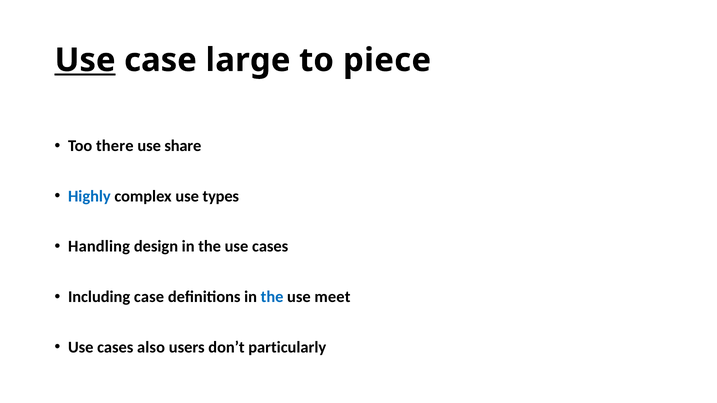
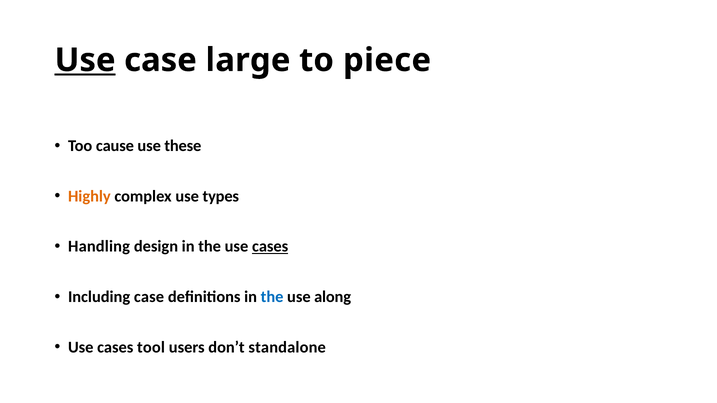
there: there -> cause
share: share -> these
Highly colour: blue -> orange
cases at (270, 247) underline: none -> present
meet: meet -> along
also: also -> tool
particularly: particularly -> standalone
